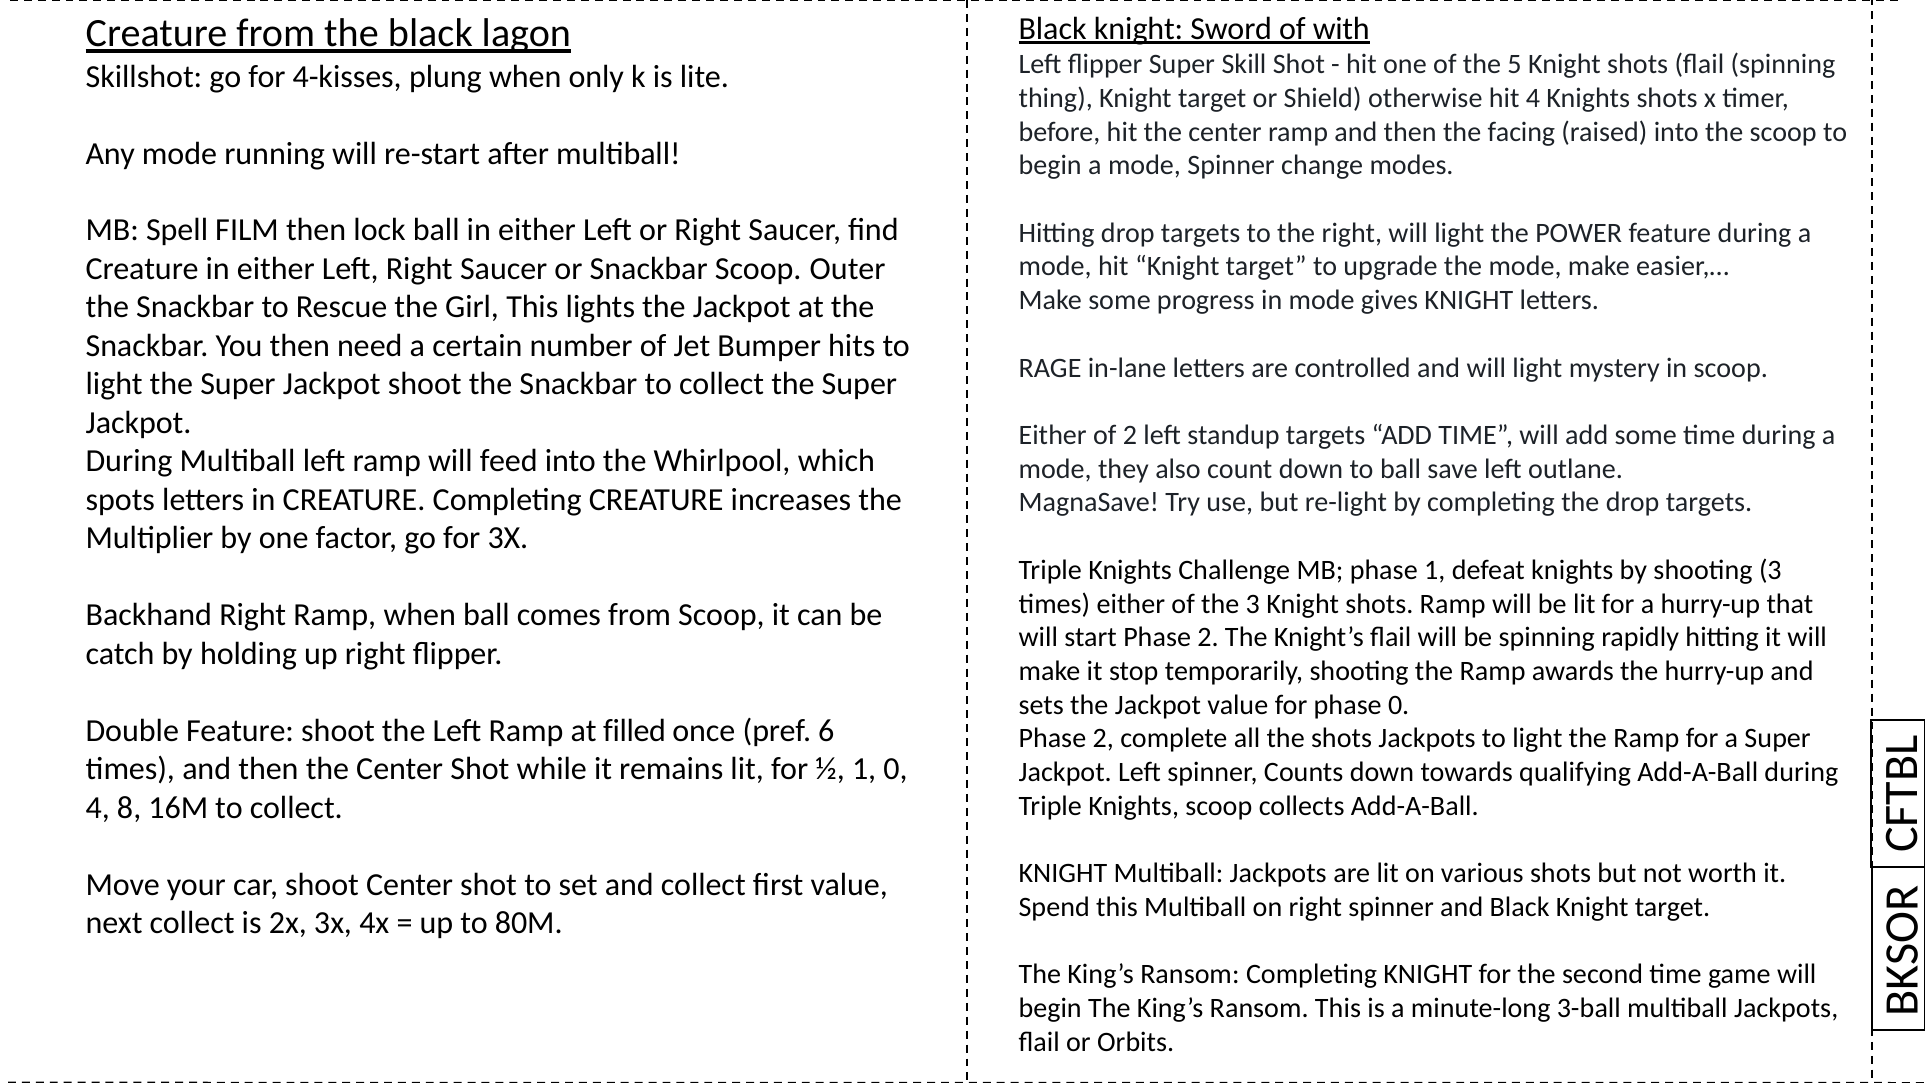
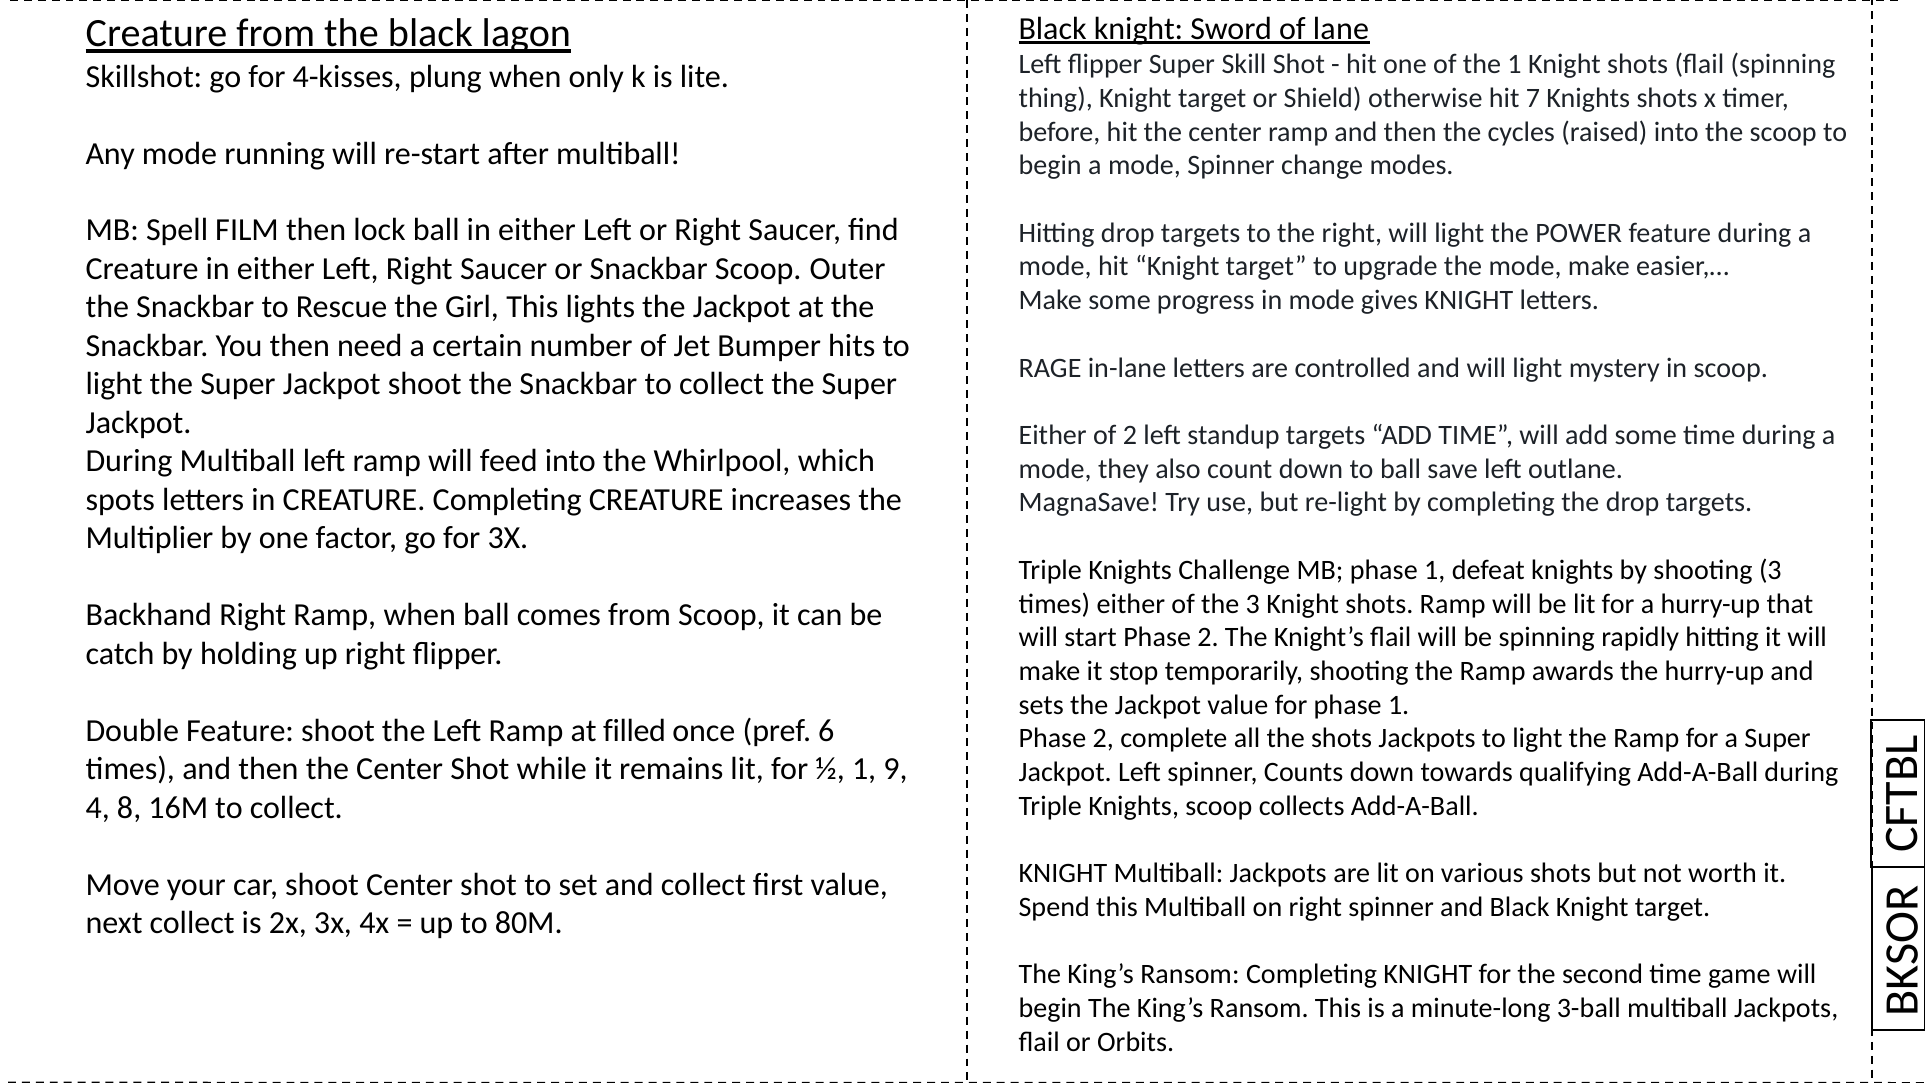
with: with -> lane
the 5: 5 -> 1
hit 4: 4 -> 7
facing: facing -> cycles
for phase 0: 0 -> 1
1 0: 0 -> 9
